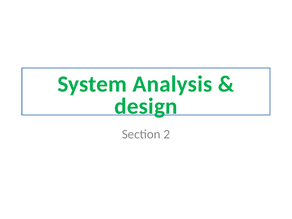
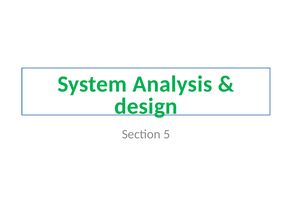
2: 2 -> 5
